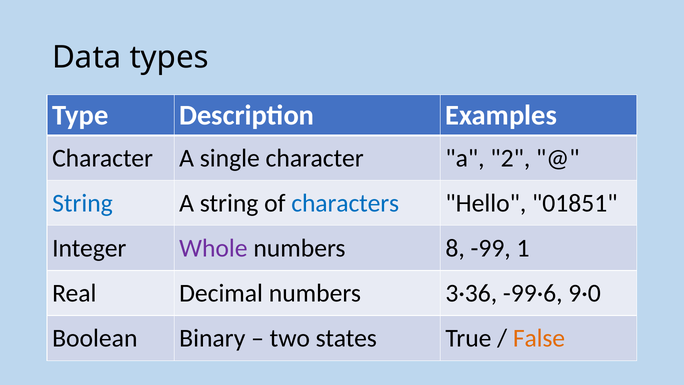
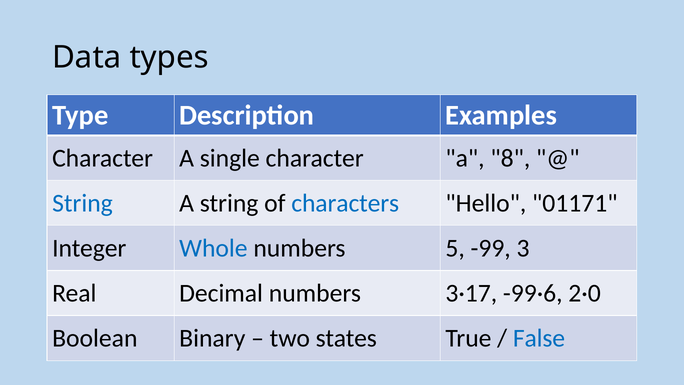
2: 2 -> 8
01851: 01851 -> 01171
Whole colour: purple -> blue
8: 8 -> 5
1: 1 -> 3
3·36: 3·36 -> 3·17
9·0: 9·0 -> 2·0
False colour: orange -> blue
